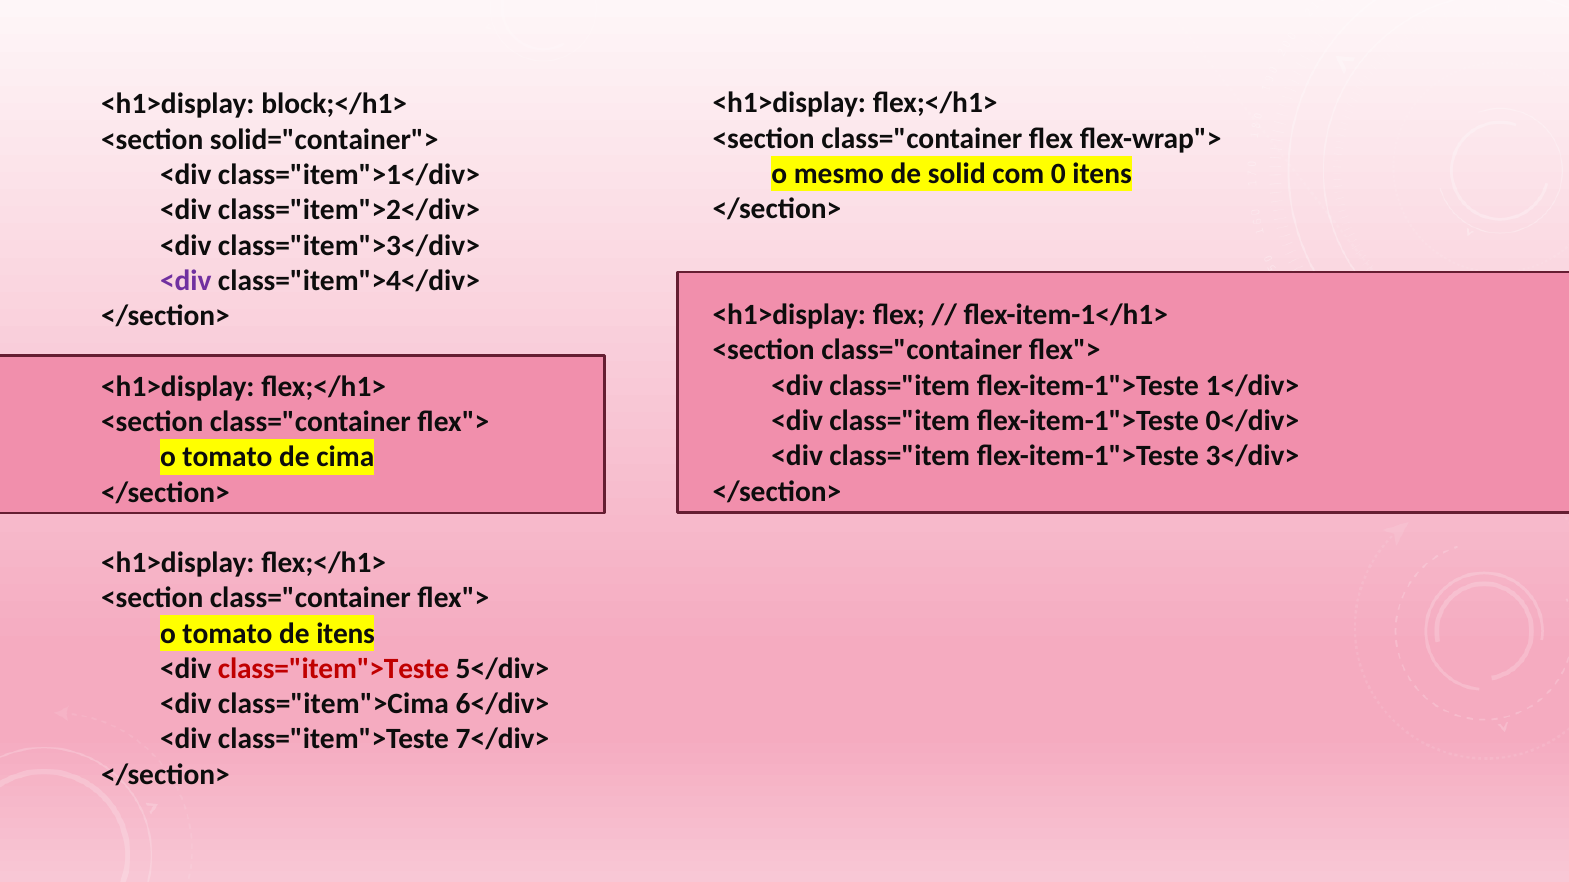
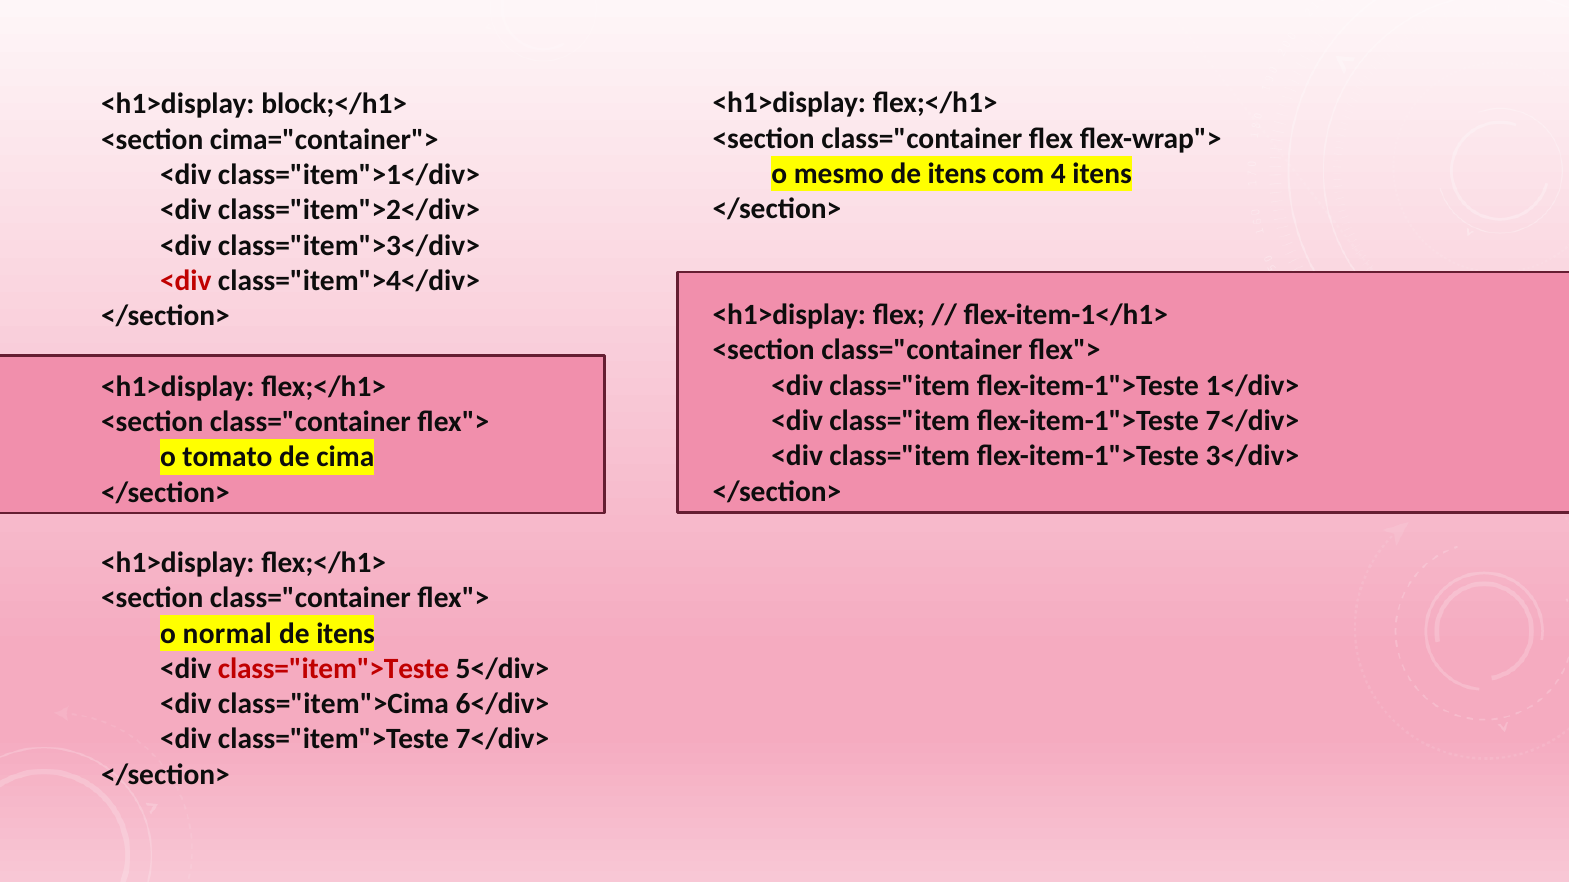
solid="container">: solid="container"> -> cima="container">
mesmo de solid: solid -> itens
0: 0 -> 4
<div at (186, 281) colour: purple -> red
flex-item-1">Teste 0</div>: 0</div> -> 7</div>
tomato at (227, 634): tomato -> normal
